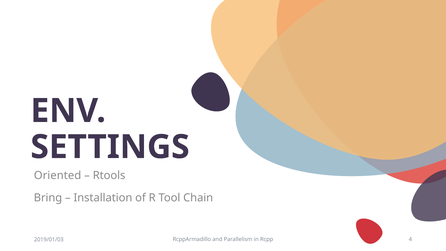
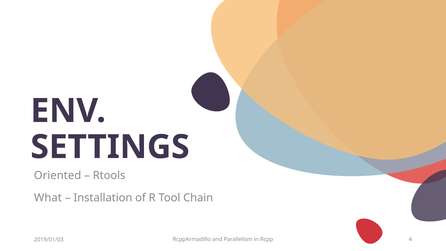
Bring: Bring -> What
